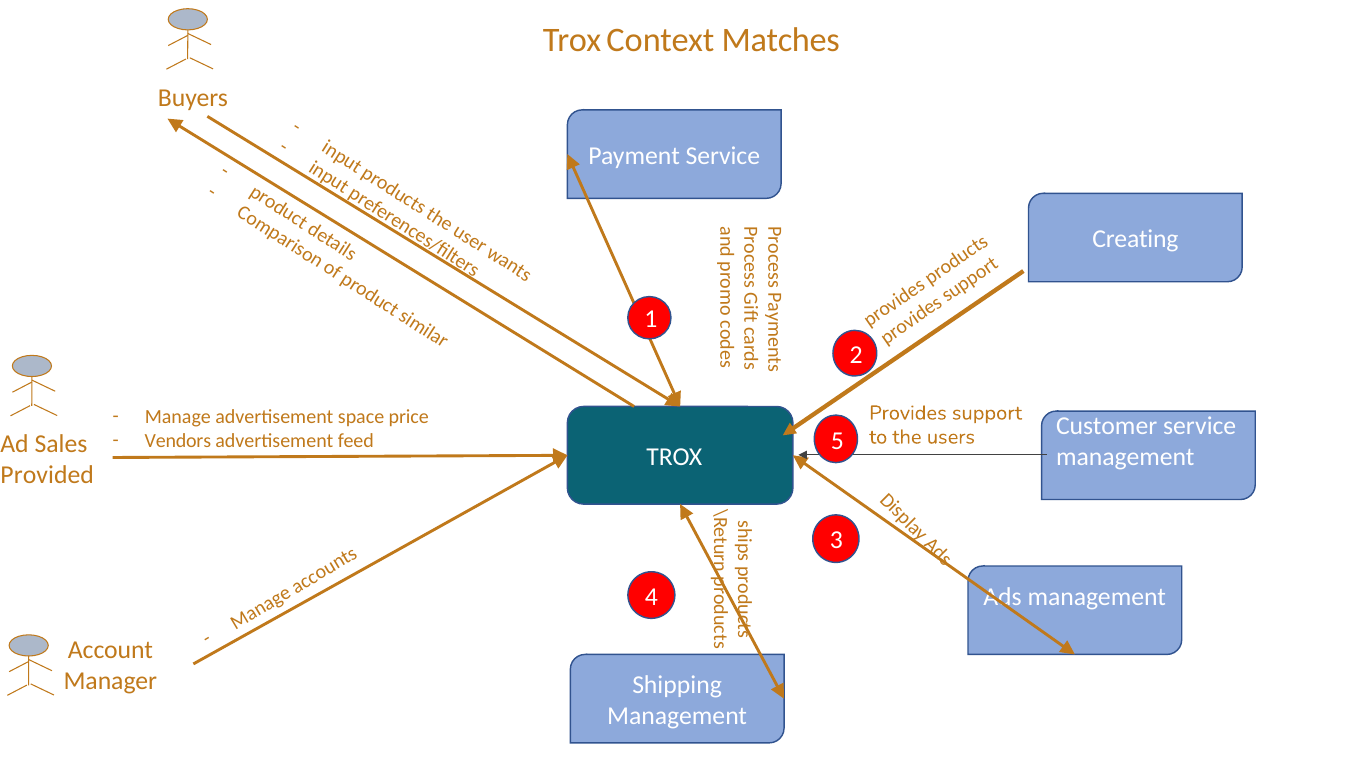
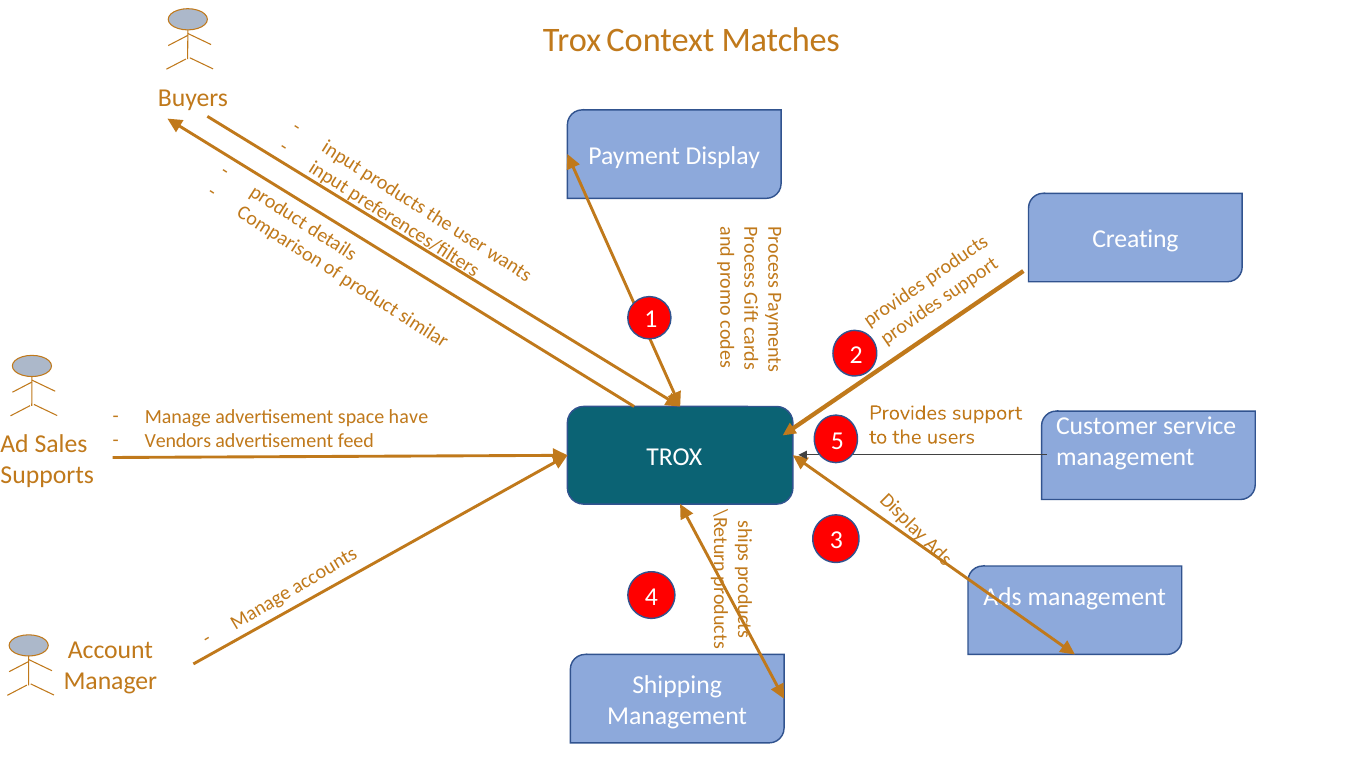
Payment Service: Service -> Display
price: price -> have
Provided: Provided -> Supports
